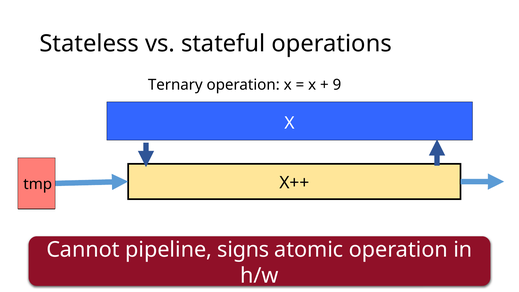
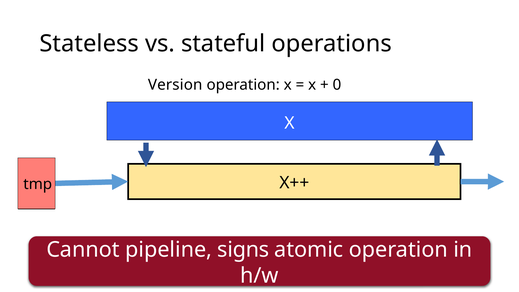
Ternary: Ternary -> Version
9: 9 -> 0
